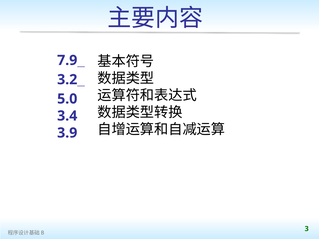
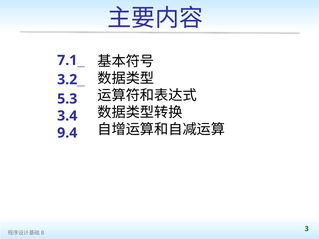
7.9: 7.9 -> 7.1
5.0: 5.0 -> 5.3
3.9: 3.9 -> 9.4
